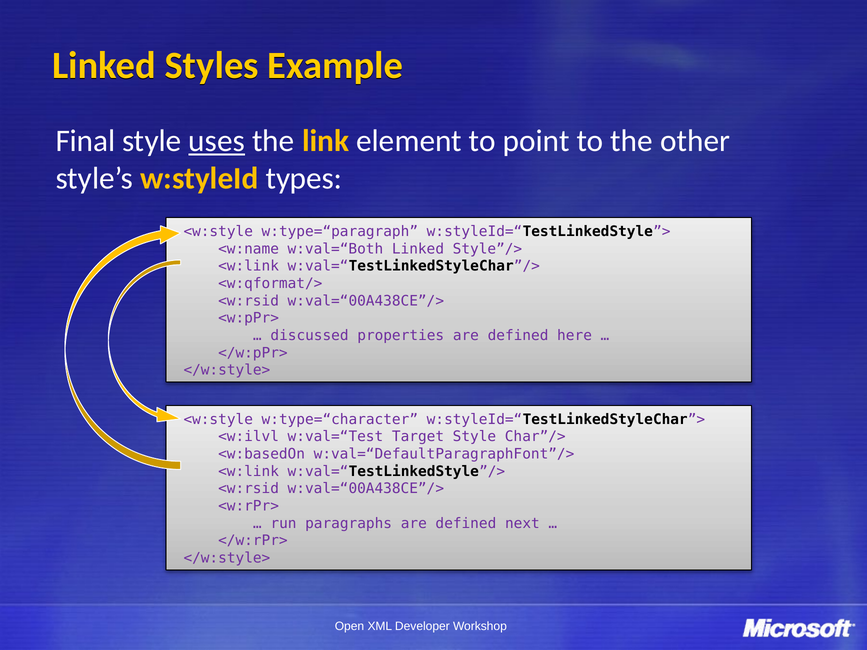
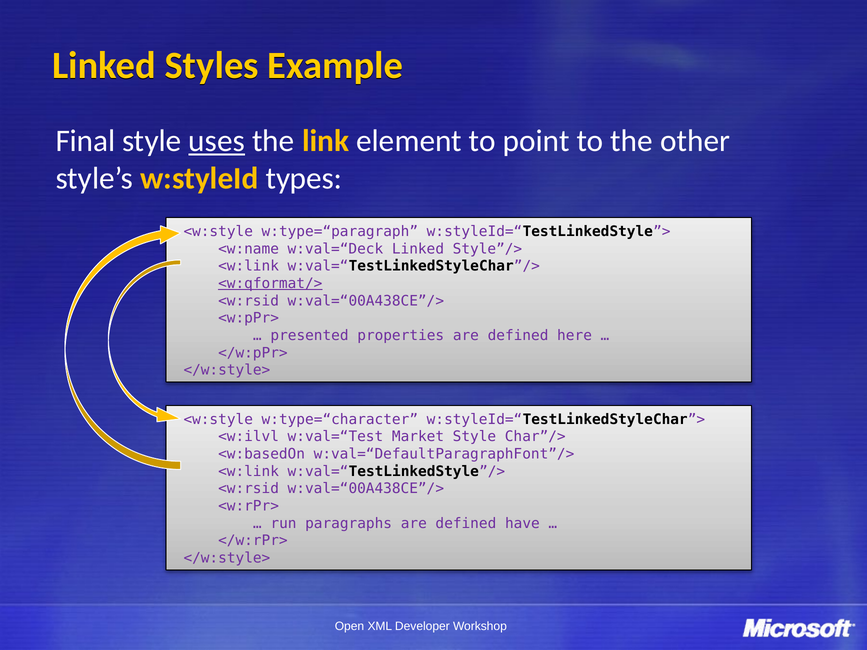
w:val=“Both: w:val=“Both -> w:val=“Deck
<w:qformat/> underline: none -> present
discussed: discussed -> presented
Target: Target -> Market
next: next -> have
